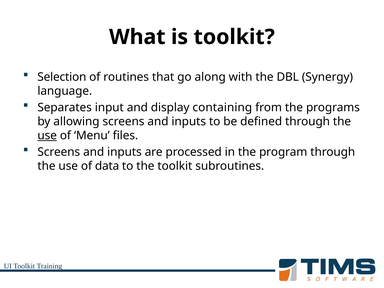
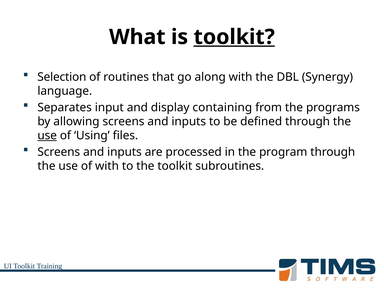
toolkit at (234, 37) underline: none -> present
Menu: Menu -> Using
of data: data -> with
